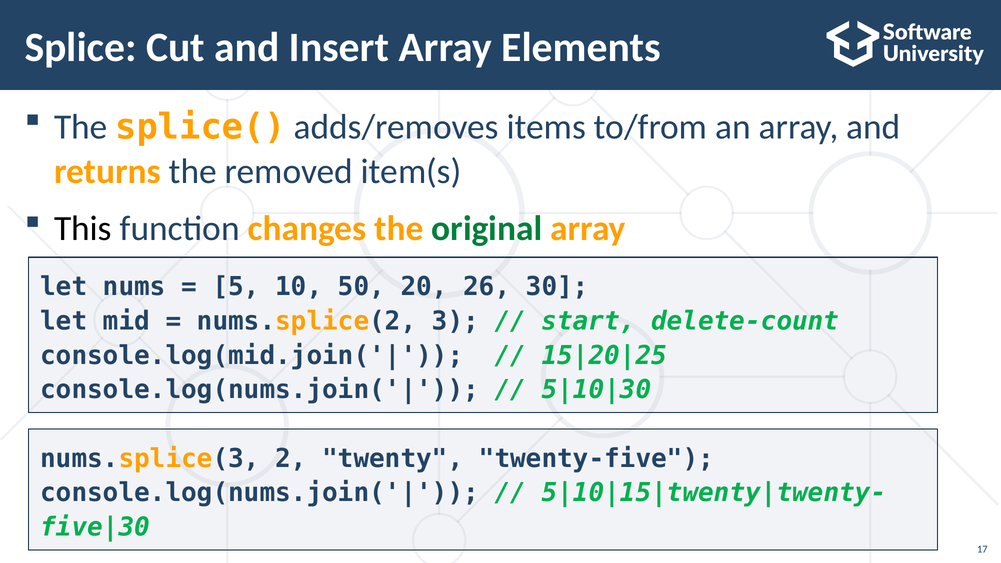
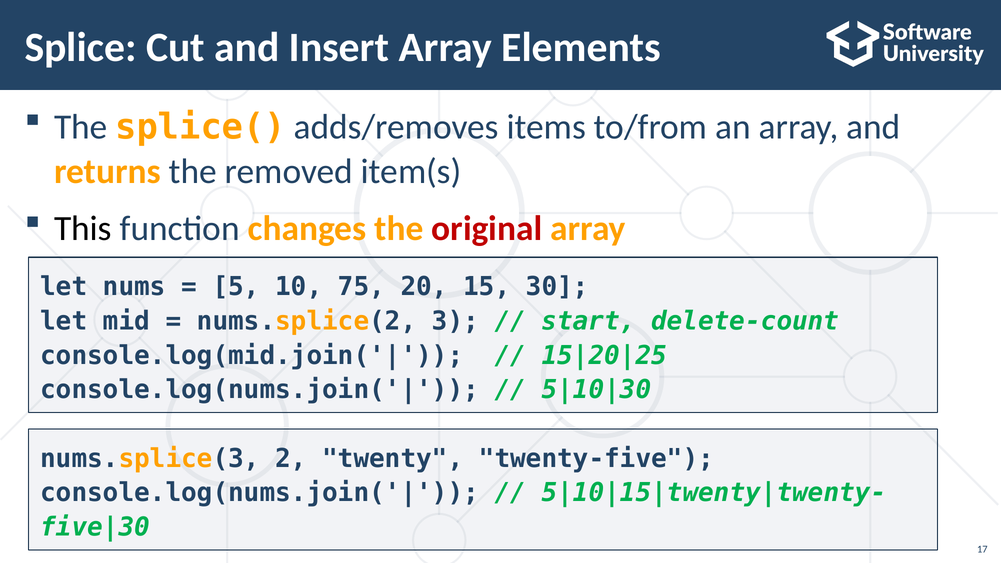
original colour: green -> red
50: 50 -> 75
26: 26 -> 15
